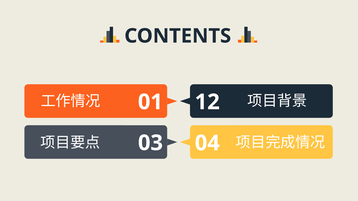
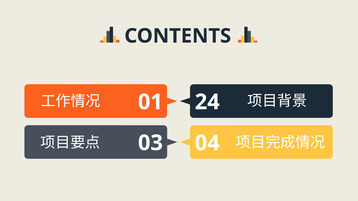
12: 12 -> 24
